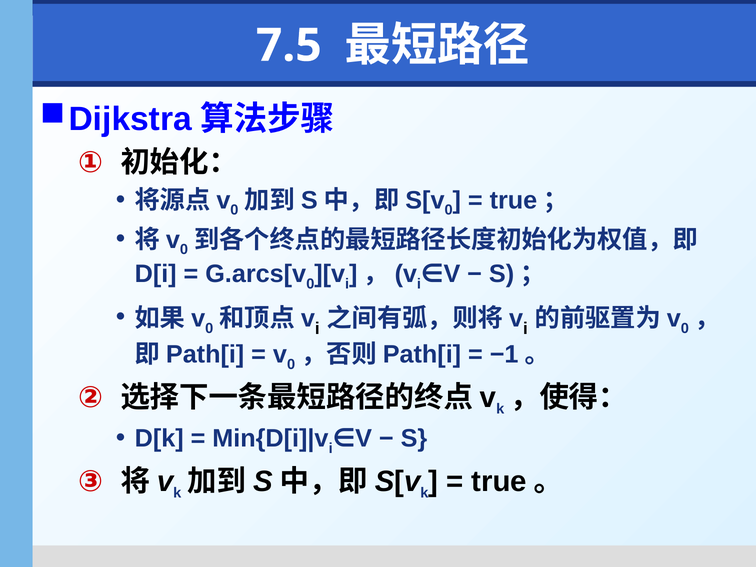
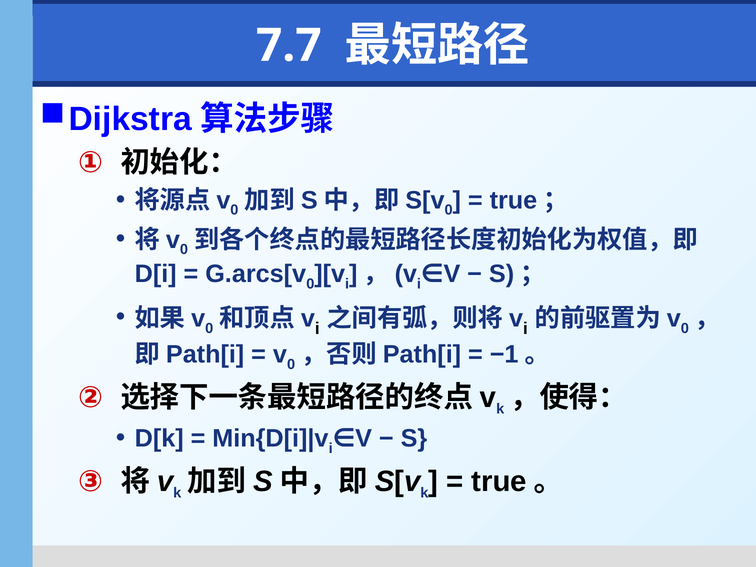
7.5: 7.5 -> 7.7
